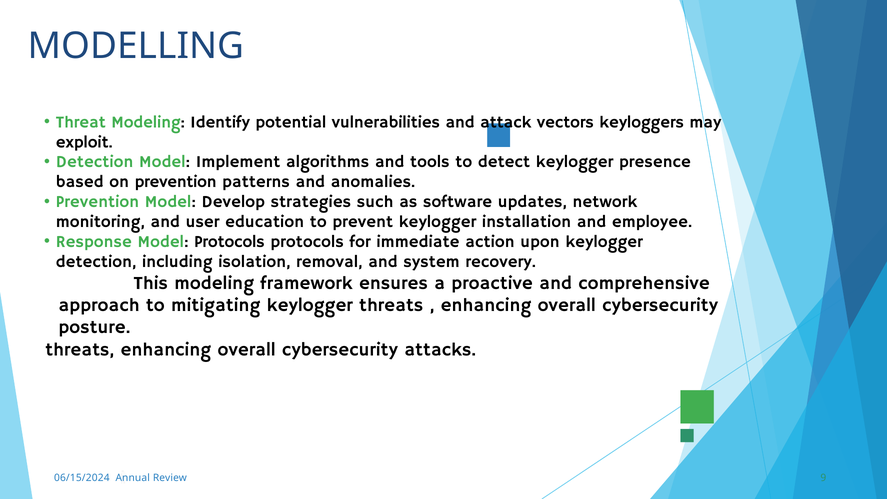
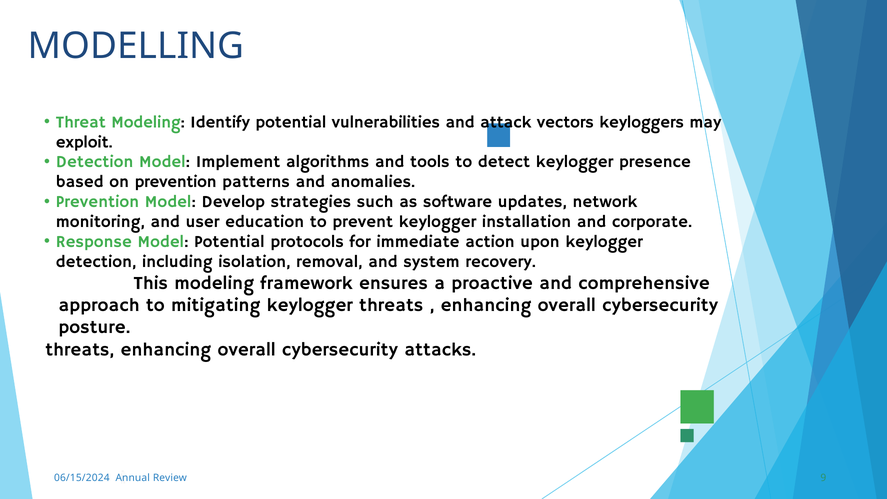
employee: employee -> corporate
Model Protocols: Protocols -> Potential
